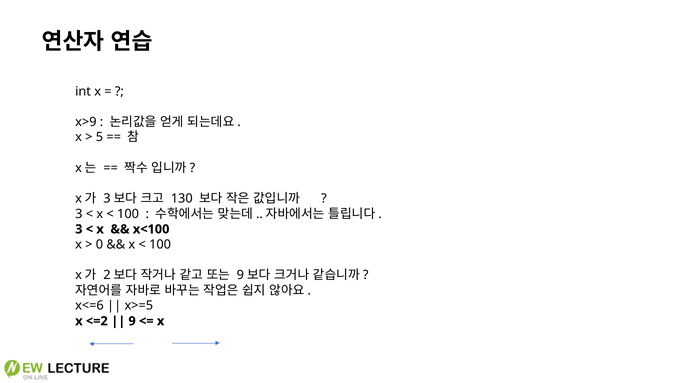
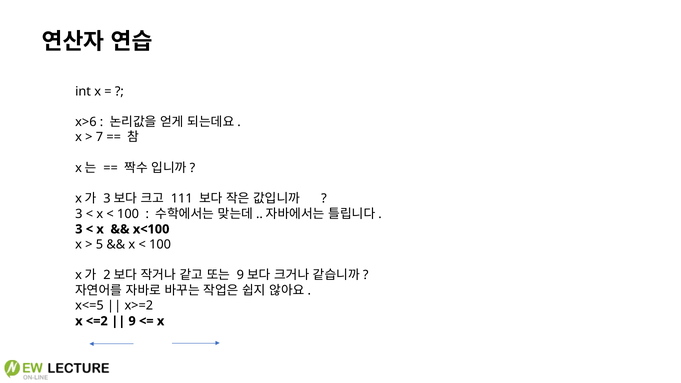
x>9: x>9 -> x>6
5: 5 -> 7
130: 130 -> 111
0: 0 -> 5
x<=6: x<=6 -> x<=5
x>=5: x>=5 -> x>=2
